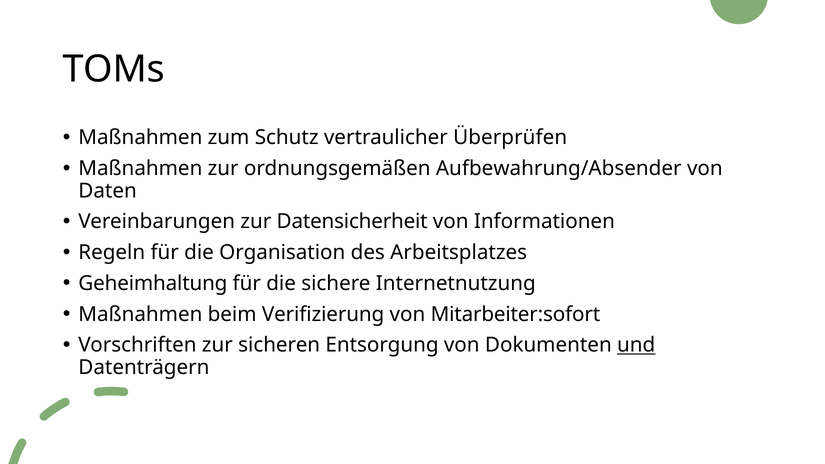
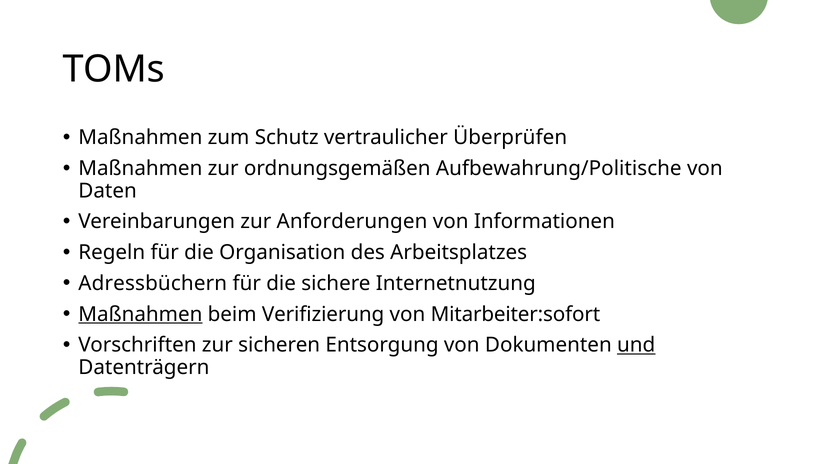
Aufbewahrung/Absender: Aufbewahrung/Absender -> Aufbewahrung/Politische
Datensicherheit: Datensicherheit -> Anforderungen
Geheimhaltung: Geheimhaltung -> Adressbüchern
Maßnahmen at (140, 314) underline: none -> present
